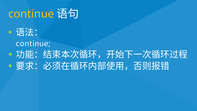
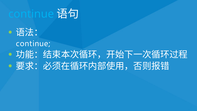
continue at (31, 14) colour: yellow -> light blue
